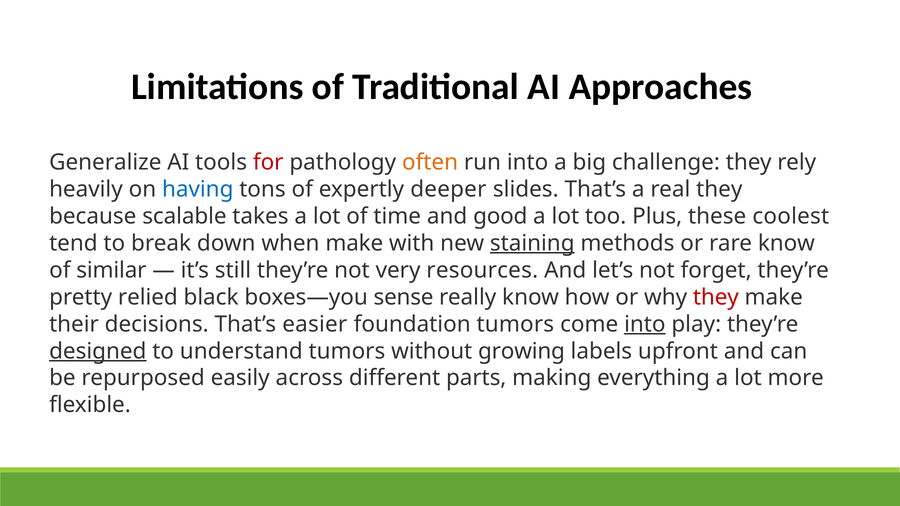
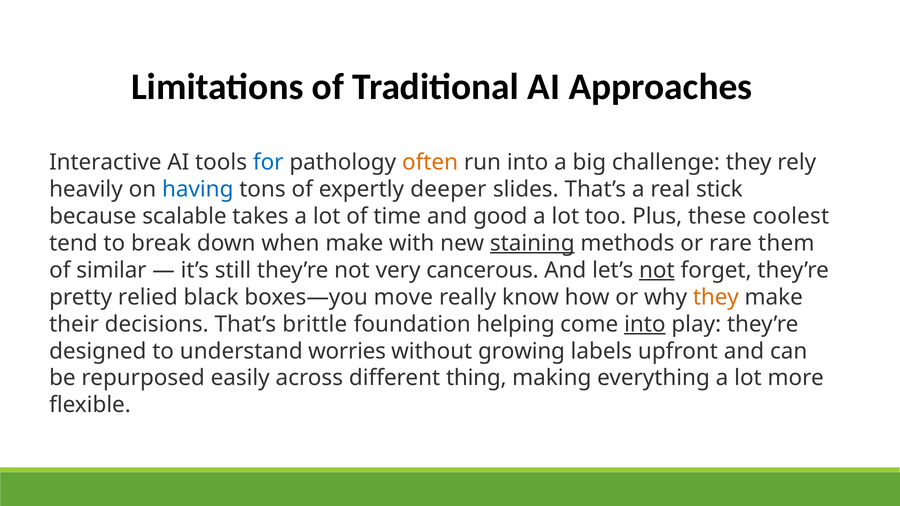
Generalize: Generalize -> Interactive
for colour: red -> blue
real they: they -> stick
rare know: know -> them
resources: resources -> cancerous
not at (657, 270) underline: none -> present
sense: sense -> move
they at (716, 297) colour: red -> orange
easier: easier -> brittle
foundation tumors: tumors -> helping
designed underline: present -> none
understand tumors: tumors -> worries
parts: parts -> thing
